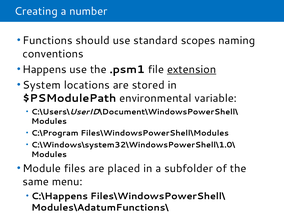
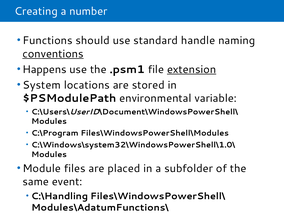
scopes: scopes -> handle
conventions underline: none -> present
menu: menu -> event
C:\Happens: C:\Happens -> C:\Handling
